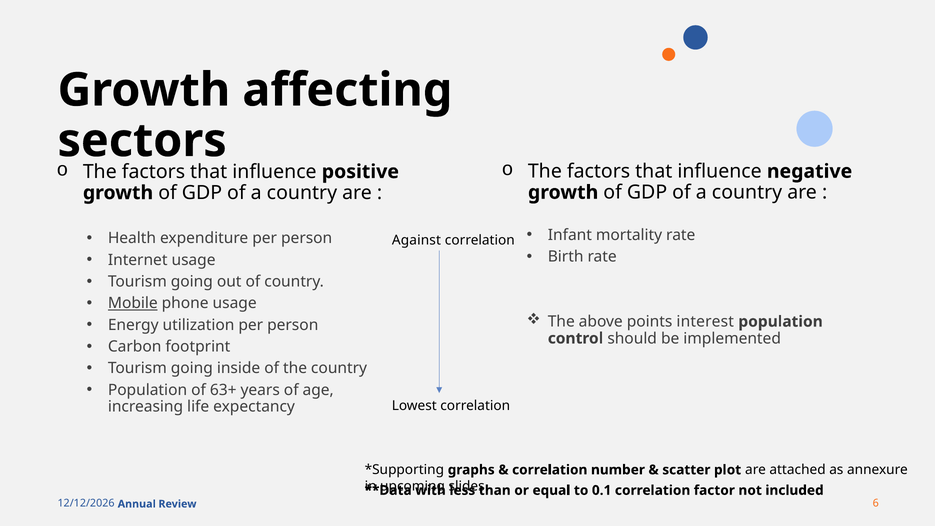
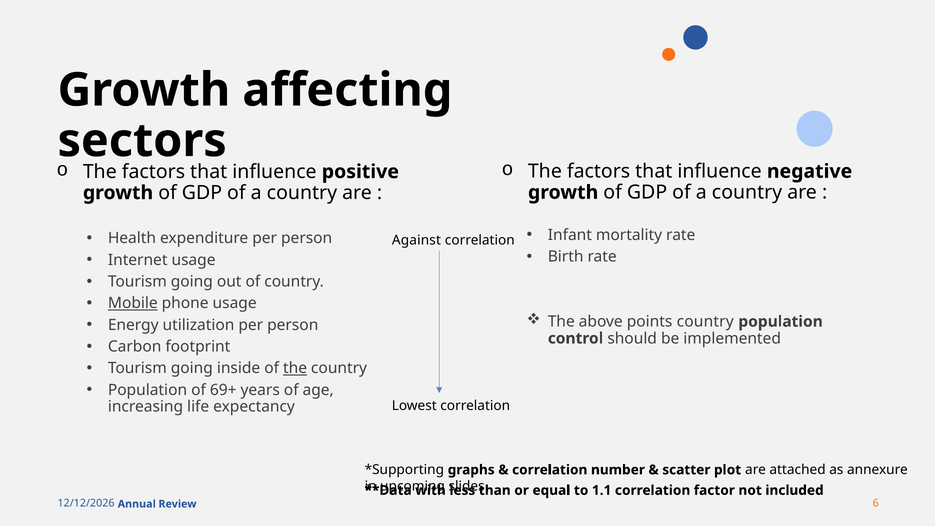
points interest: interest -> country
the at (295, 368) underline: none -> present
63+: 63+ -> 69+
0.1: 0.1 -> 1.1
